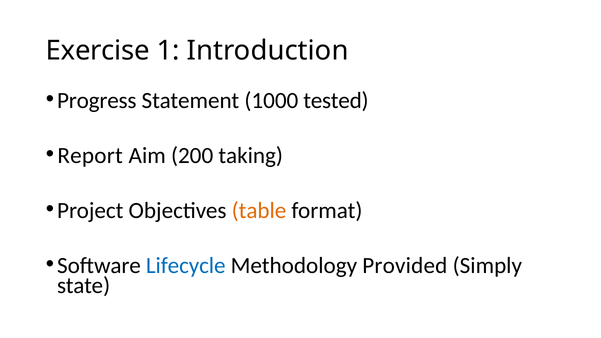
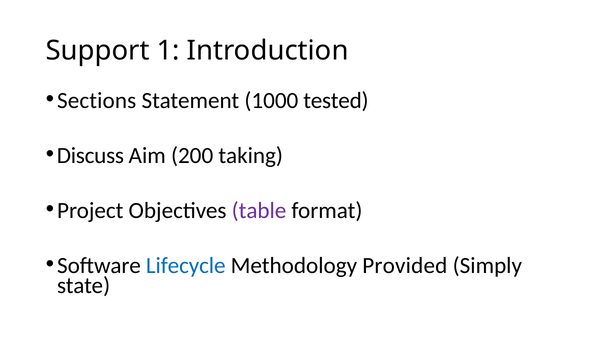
Exercise: Exercise -> Support
Progress: Progress -> Sections
Report: Report -> Discuss
table colour: orange -> purple
